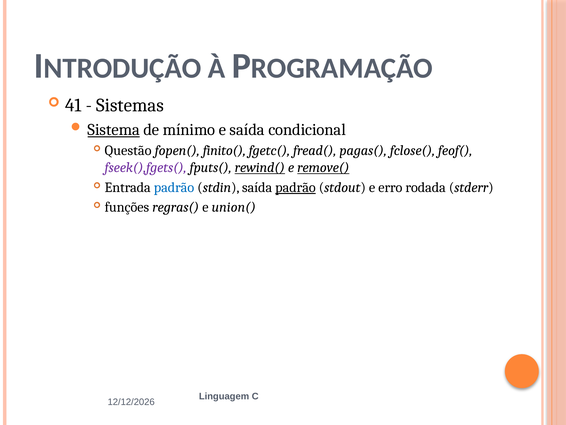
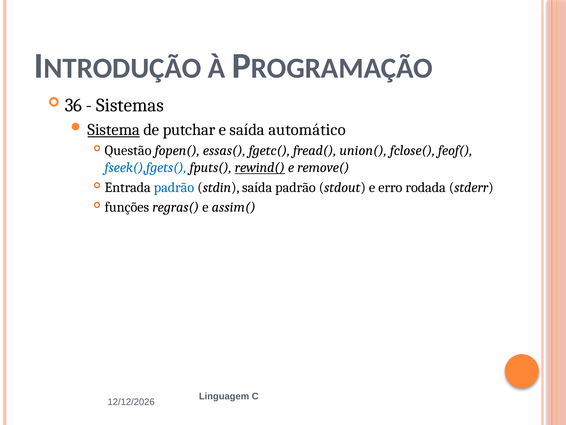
41: 41 -> 36
mínimo: mínimo -> putchar
condicional: condicional -> automático
finito(: finito( -> essas(
pagas(: pagas( -> union(
fseek(),fgets( colour: purple -> blue
remove( underline: present -> none
padrão at (295, 187) underline: present -> none
union(: union( -> assim(
